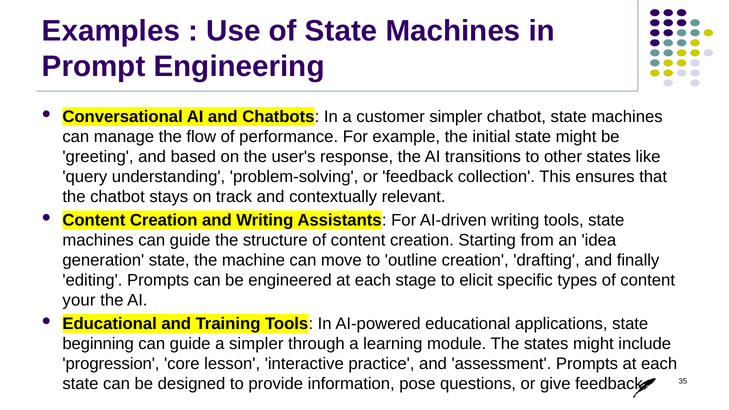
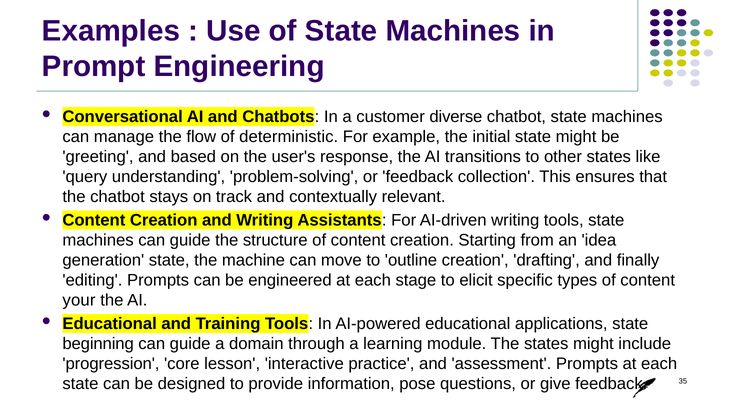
customer simpler: simpler -> diverse
performance: performance -> deterministic
a simpler: simpler -> domain
